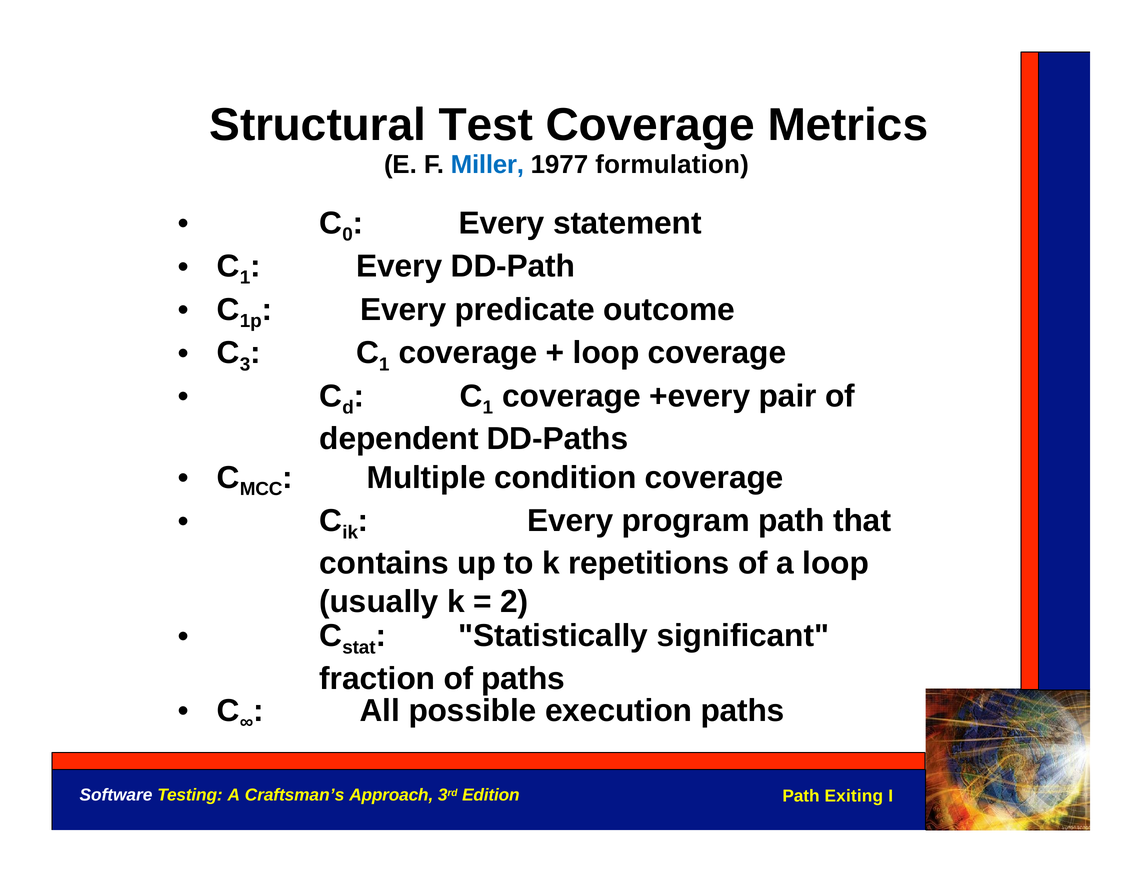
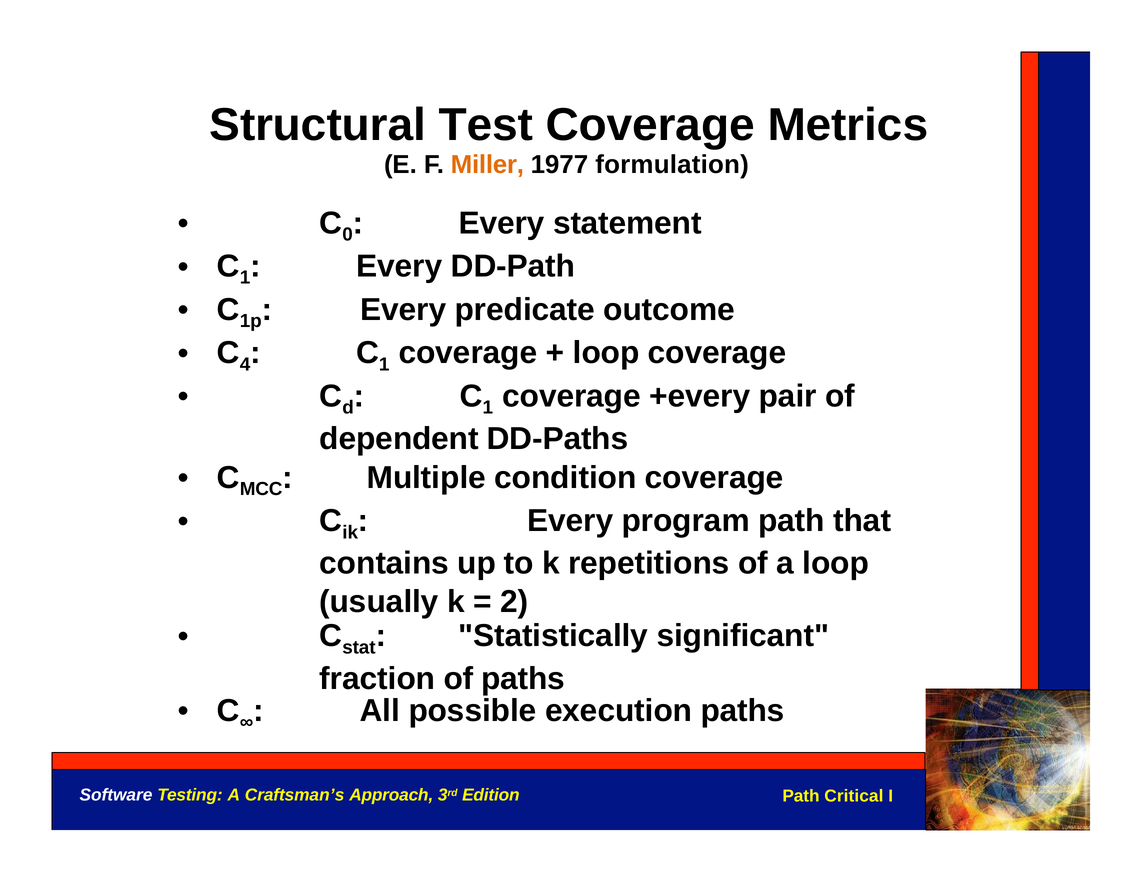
Miller colour: blue -> orange
3: 3 -> 4
Exiting: Exiting -> Critical
